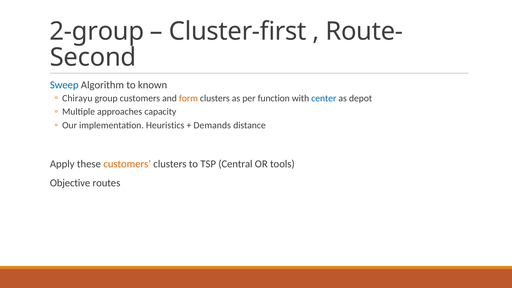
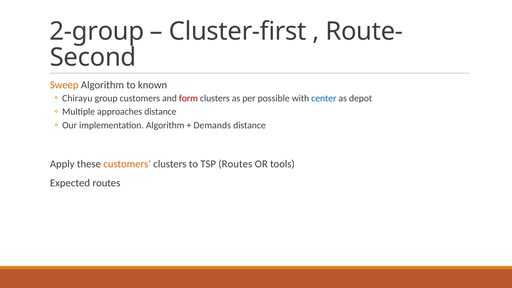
Sweep colour: blue -> orange
form colour: orange -> red
function: function -> possible
approaches capacity: capacity -> distance
implementation Heuristics: Heuristics -> Algorithm
TSP Central: Central -> Routes
Objective: Objective -> Expected
